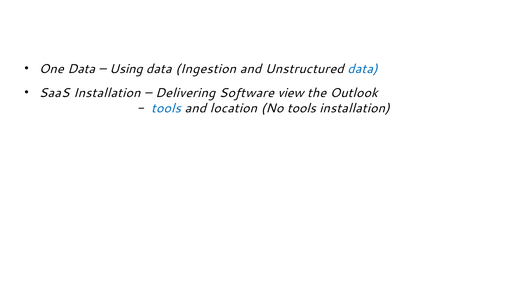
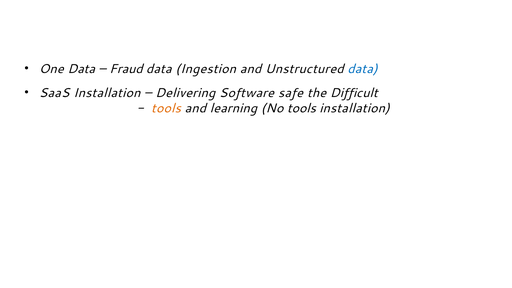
Using: Using -> Fraud
view: view -> safe
Outlook: Outlook -> Difficult
tools at (166, 108) colour: blue -> orange
location: location -> learning
